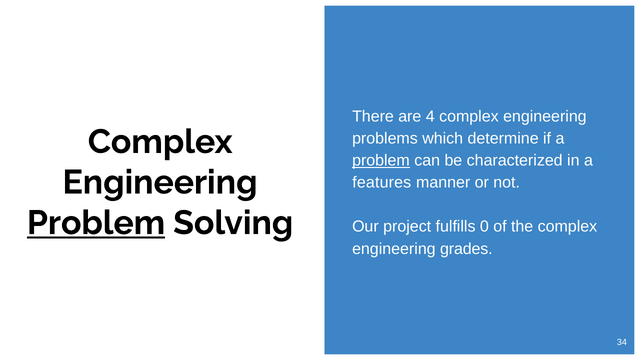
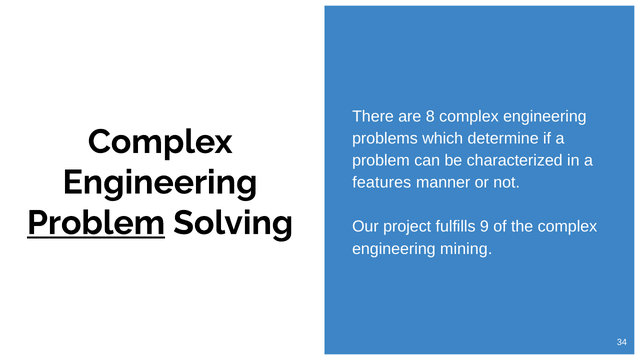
4: 4 -> 8
problem at (381, 160) underline: present -> none
0: 0 -> 9
grades: grades -> mining
